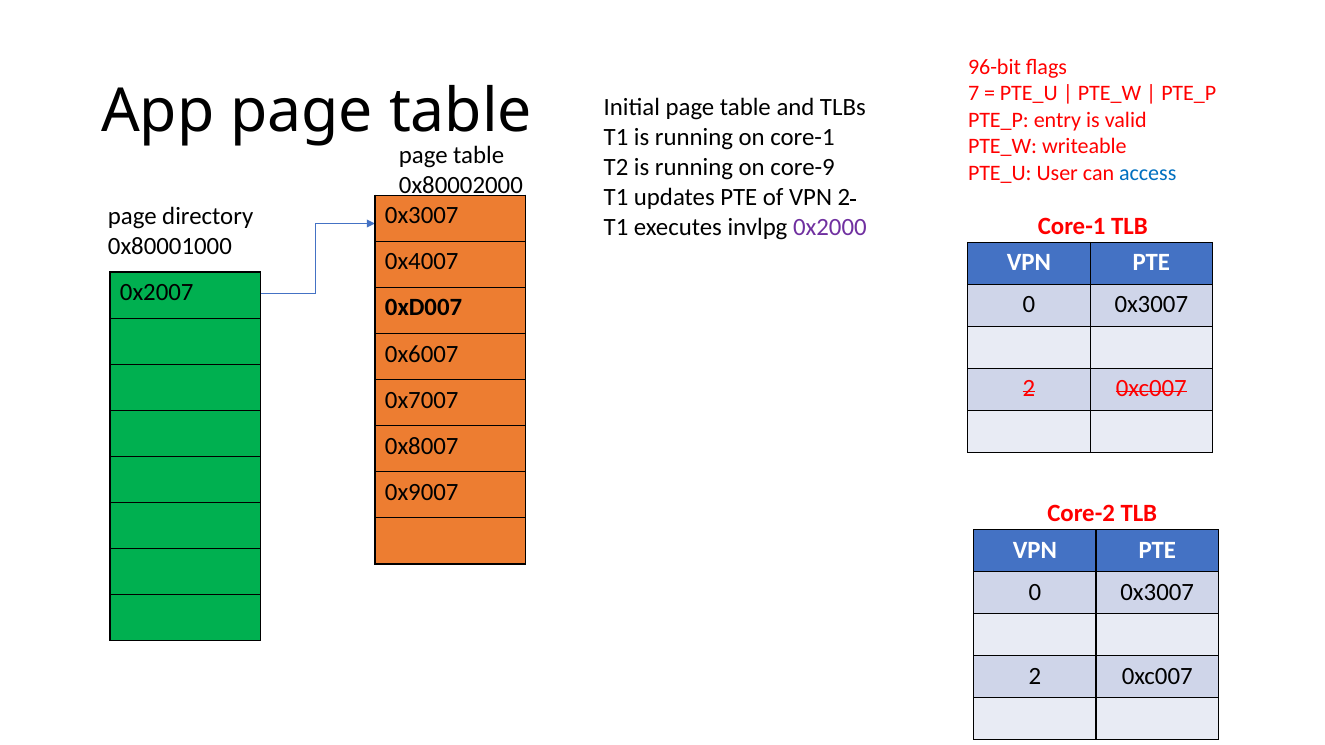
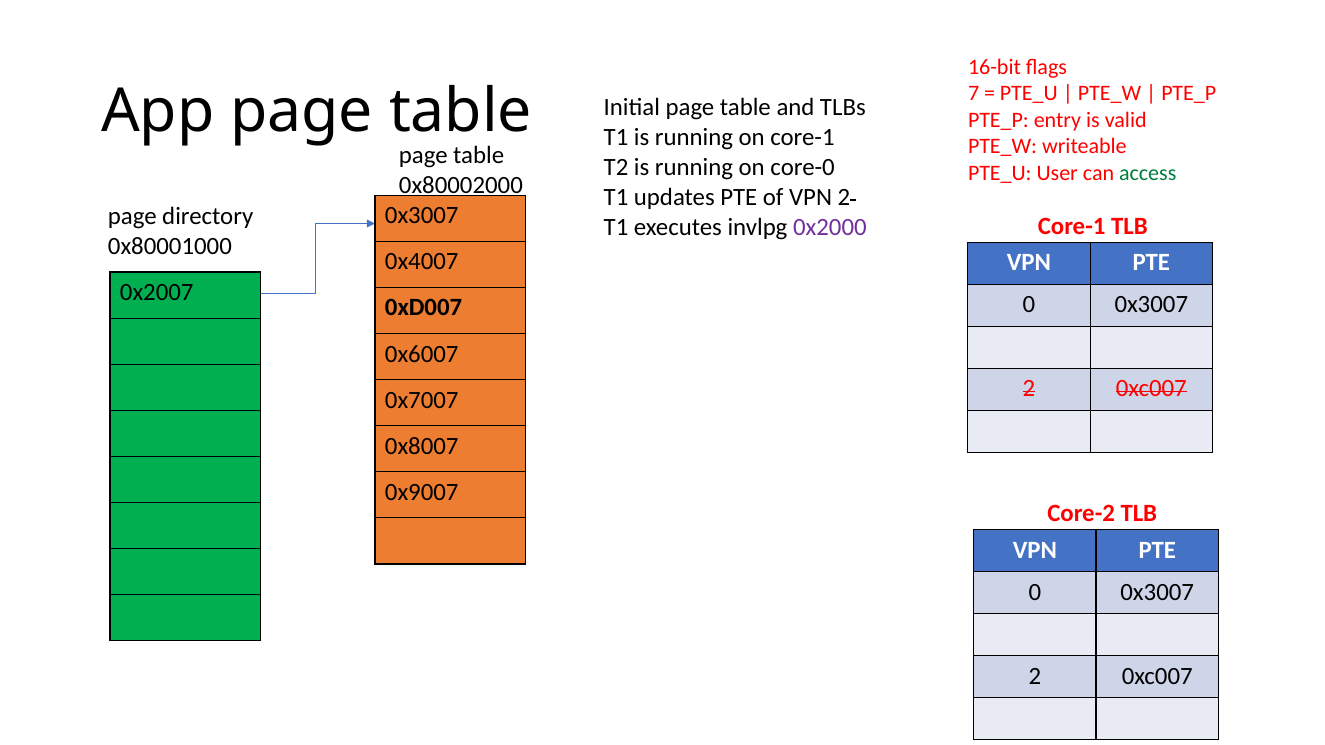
96-bit: 96-bit -> 16-bit
core-9: core-9 -> core-0
access colour: blue -> green
